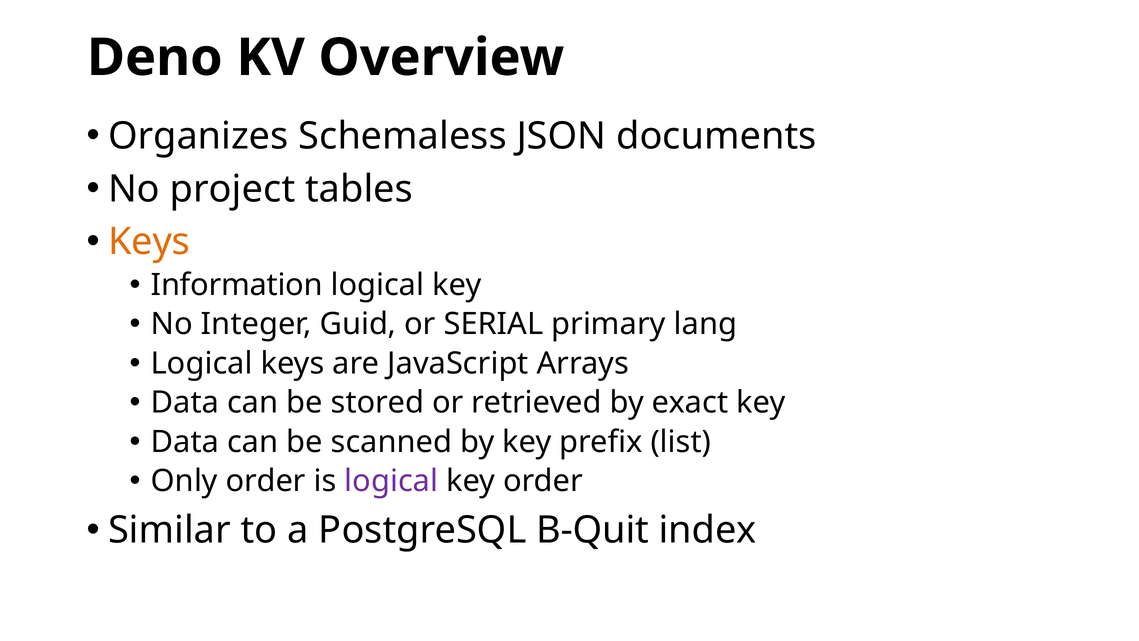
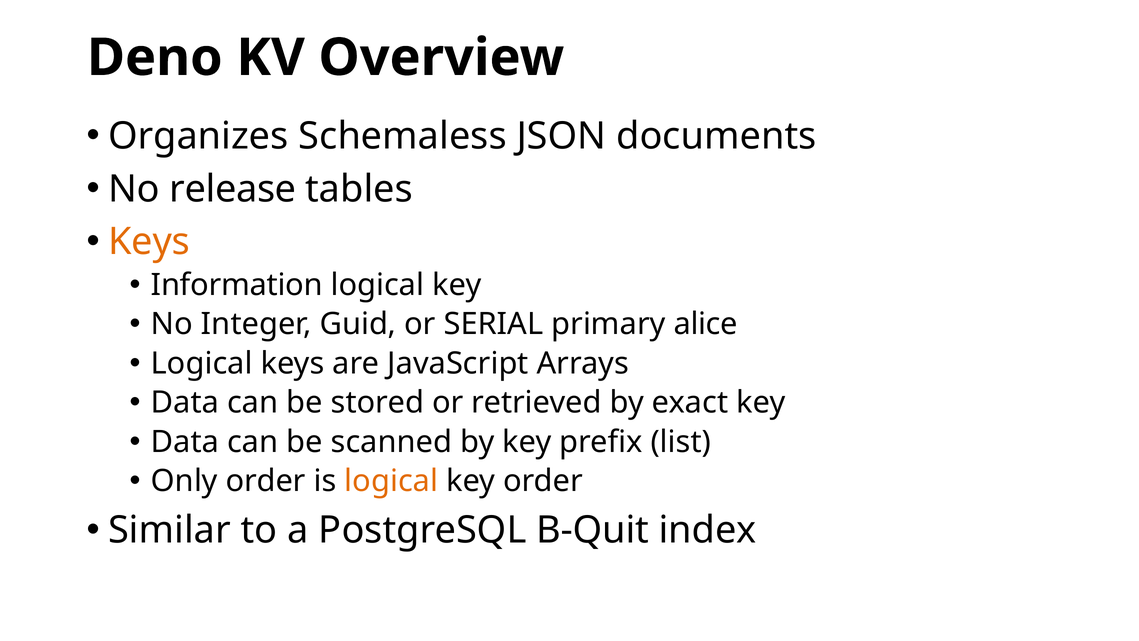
project: project -> release
lang: lang -> alice
logical at (391, 481) colour: purple -> orange
